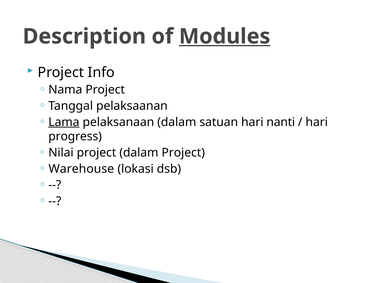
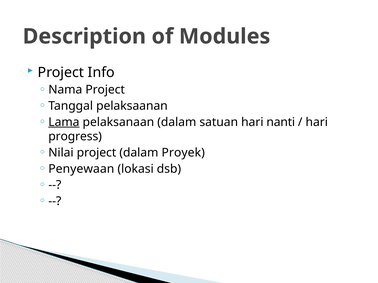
Modules underline: present -> none
dalam Project: Project -> Proyek
Warehouse: Warehouse -> Penyewaan
